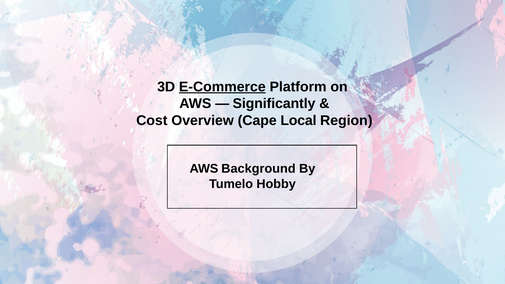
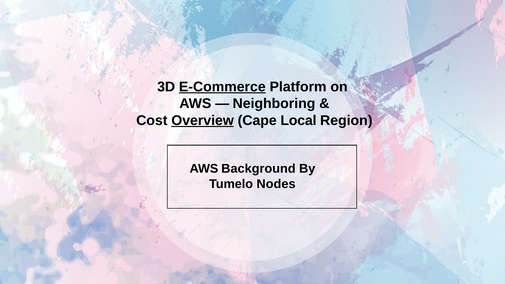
Significantly: Significantly -> Neighboring
Overview underline: none -> present
Hobby: Hobby -> Nodes
